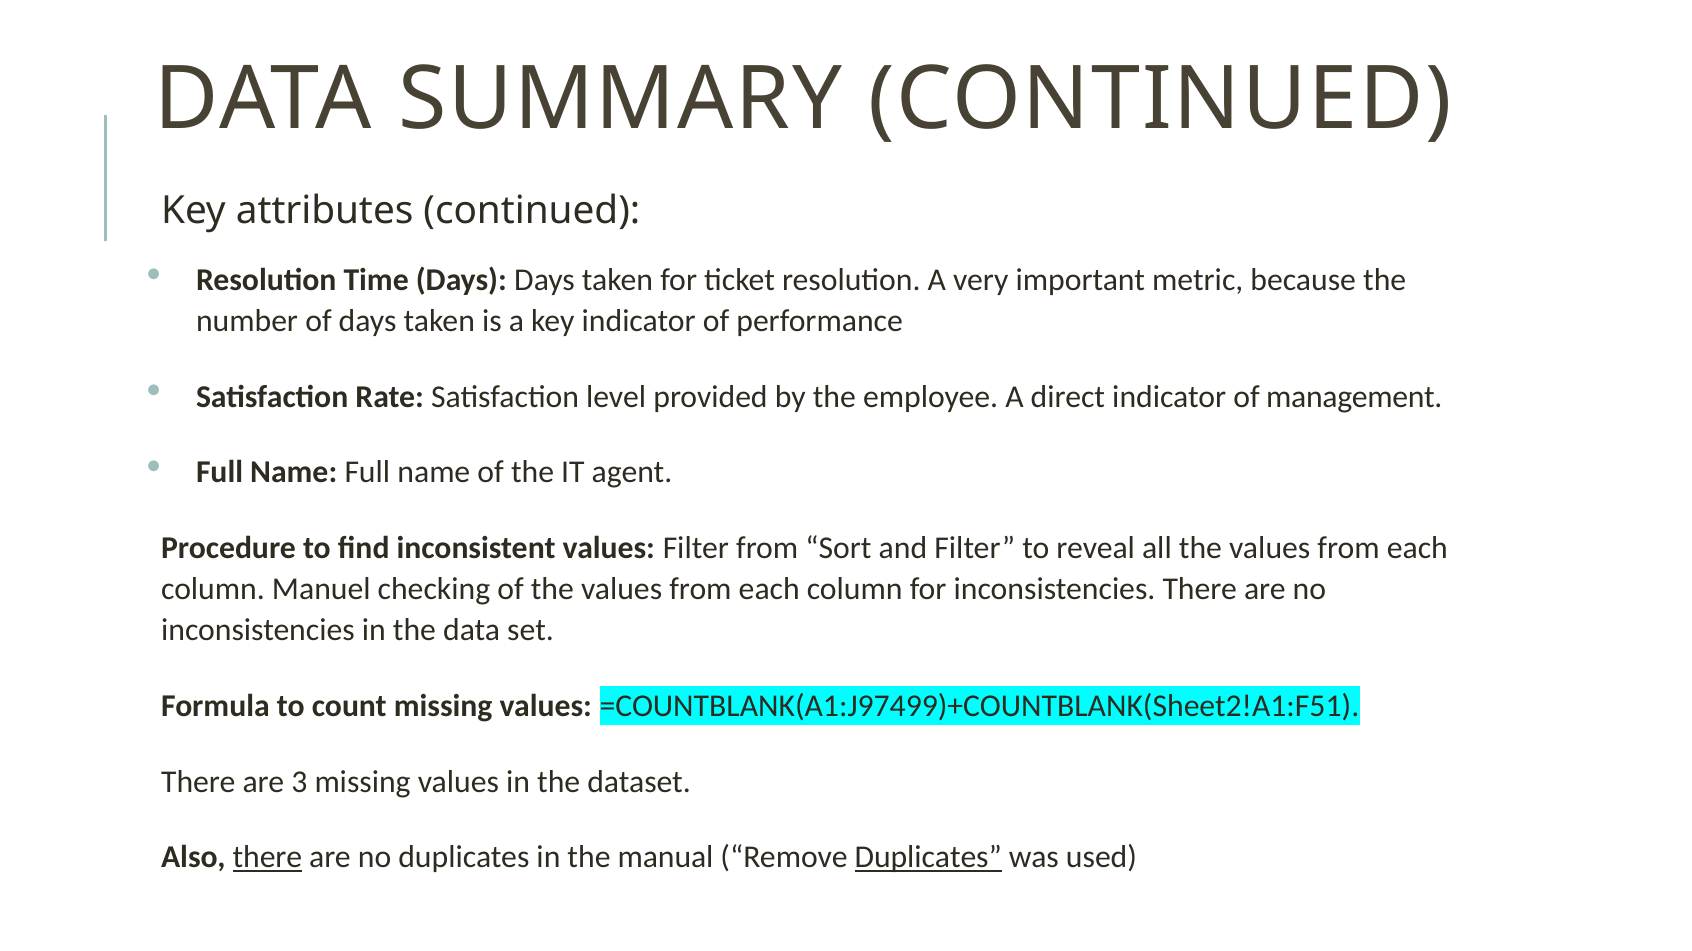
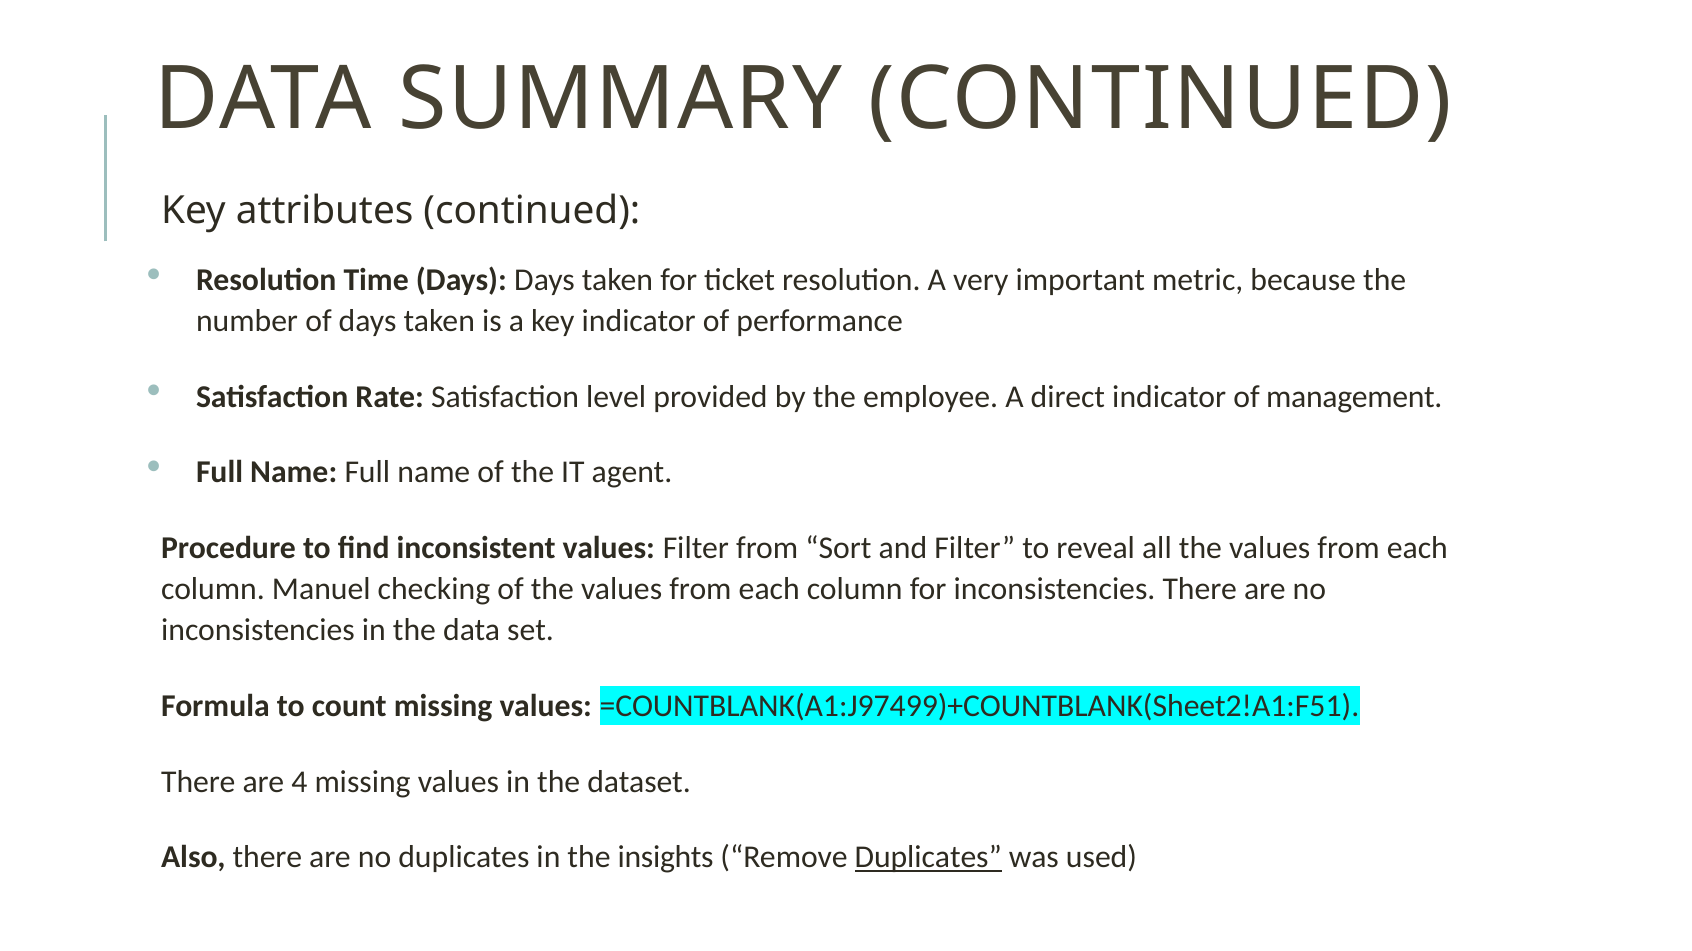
3: 3 -> 4
there at (267, 858) underline: present -> none
manual: manual -> insights
